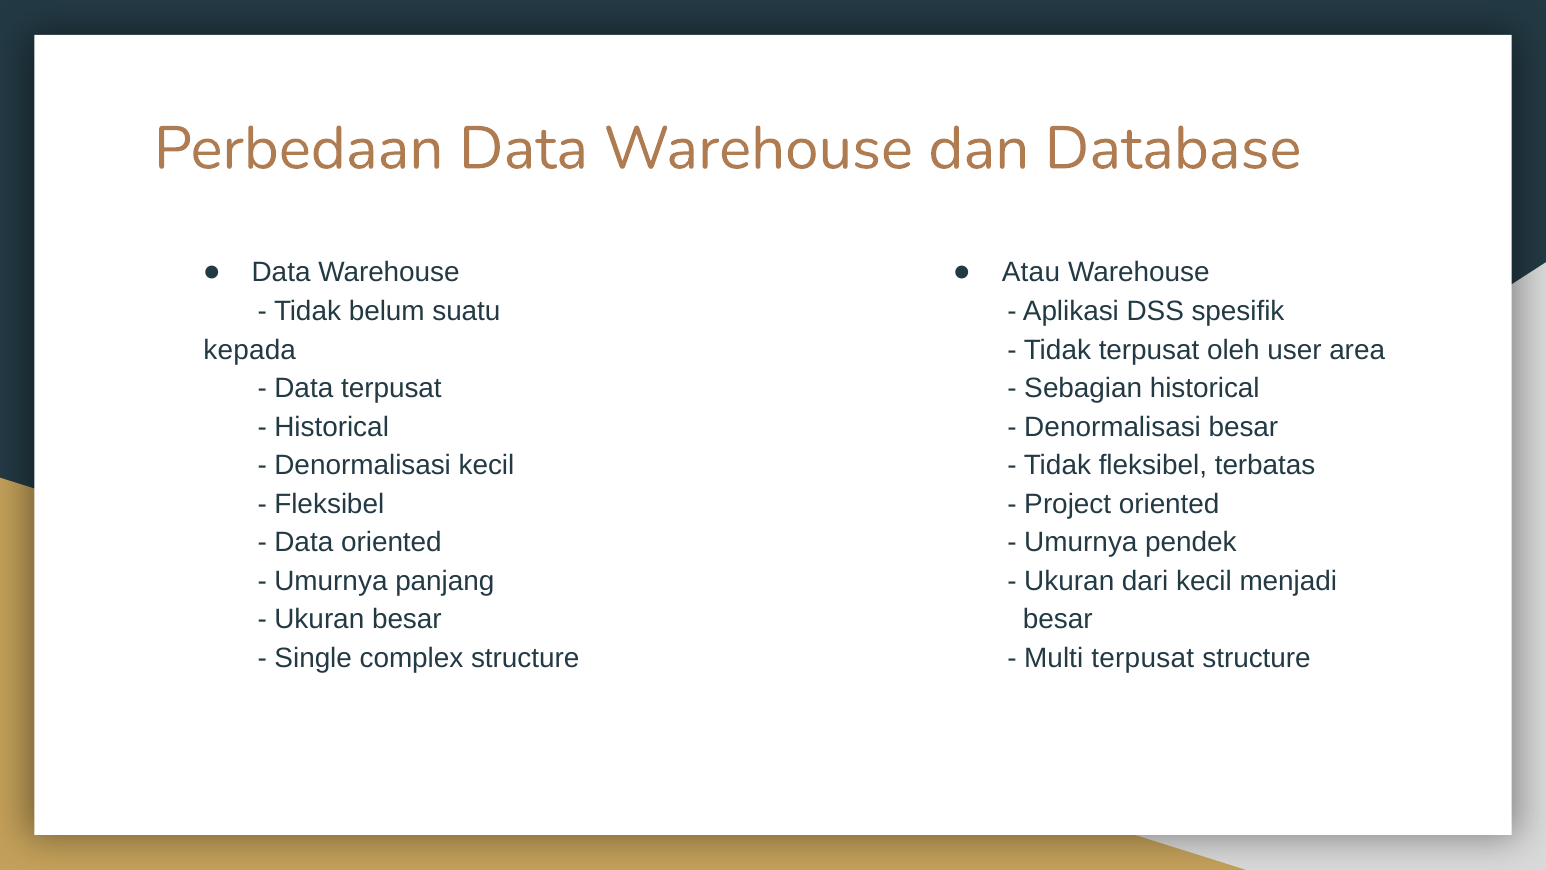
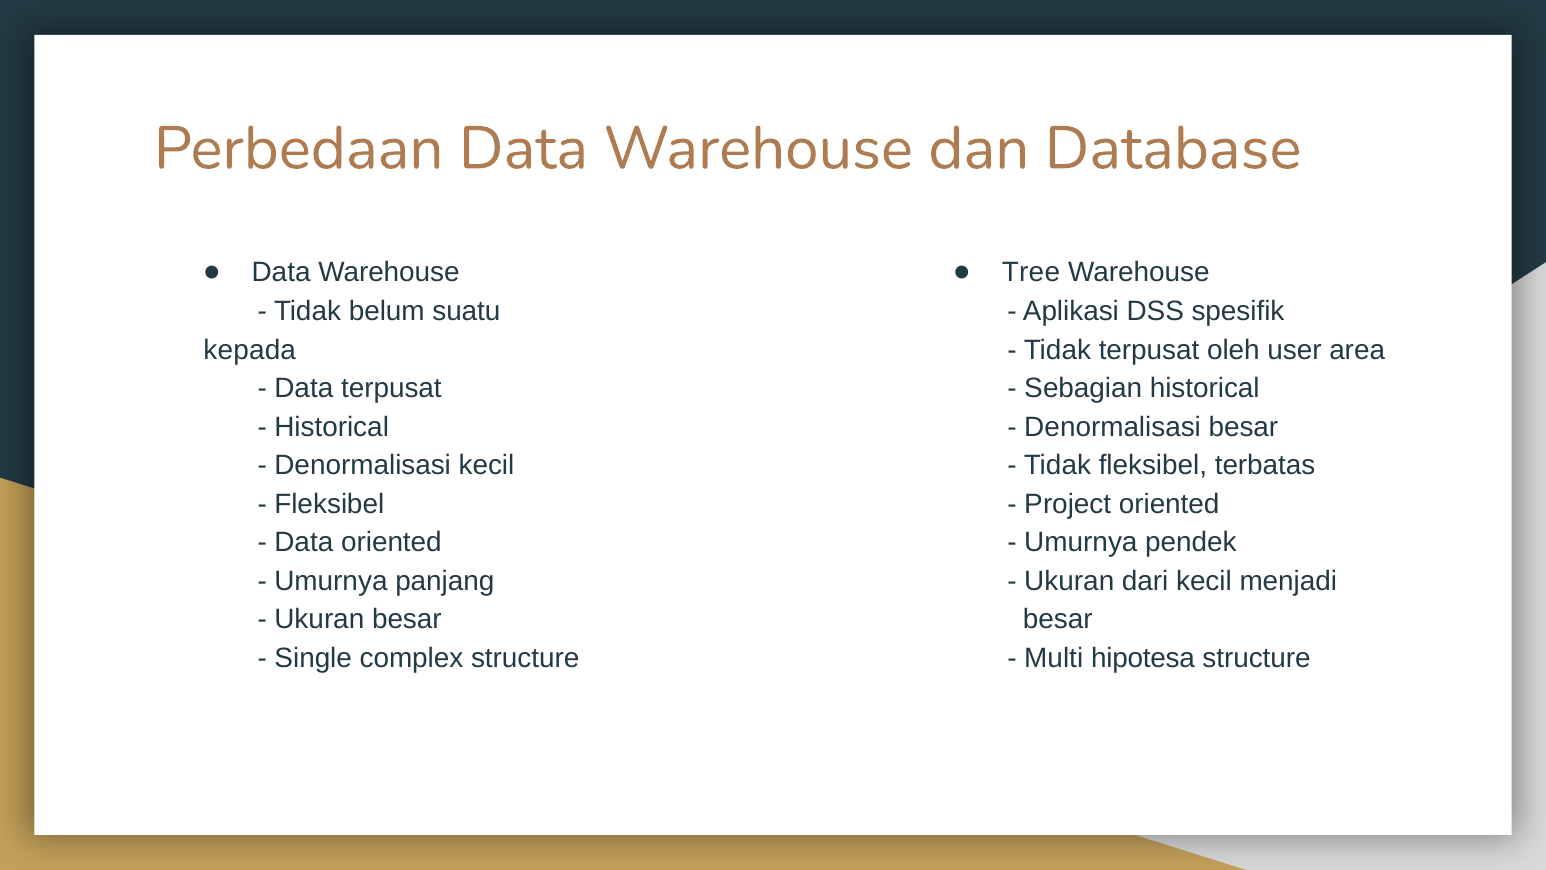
Atau: Atau -> Tree
Multi terpusat: terpusat -> hipotesa
